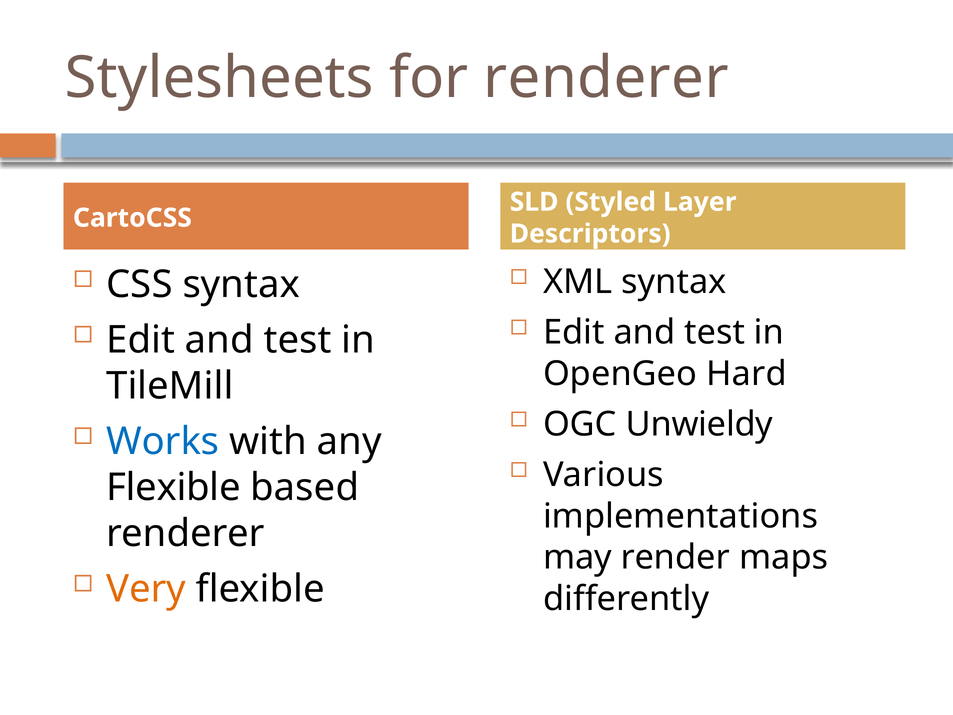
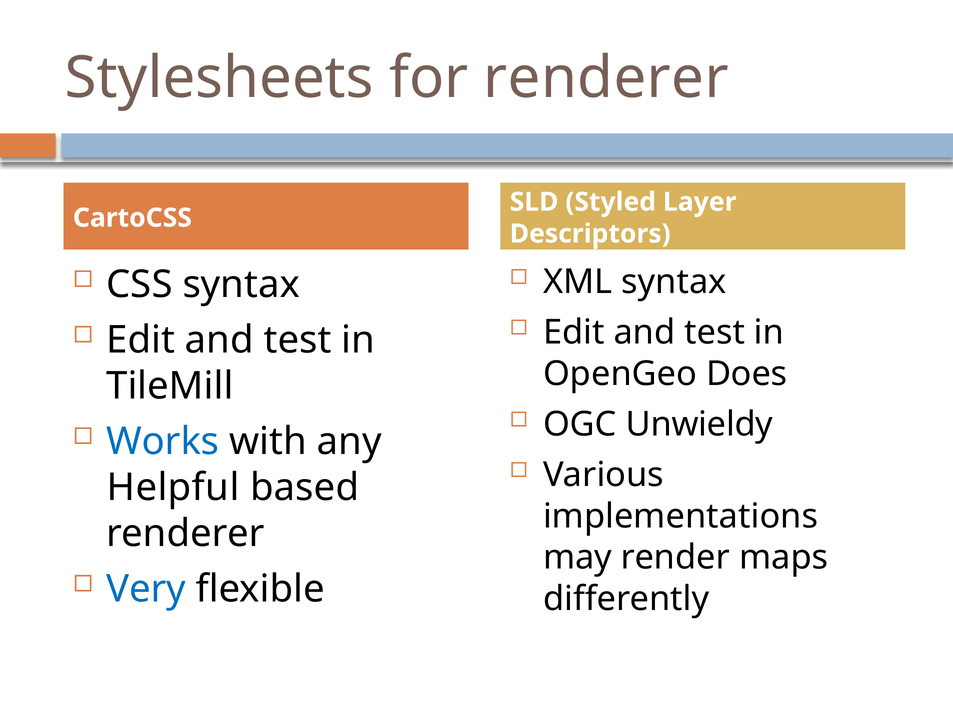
Hard: Hard -> Does
Flexible at (173, 487): Flexible -> Helpful
Very colour: orange -> blue
